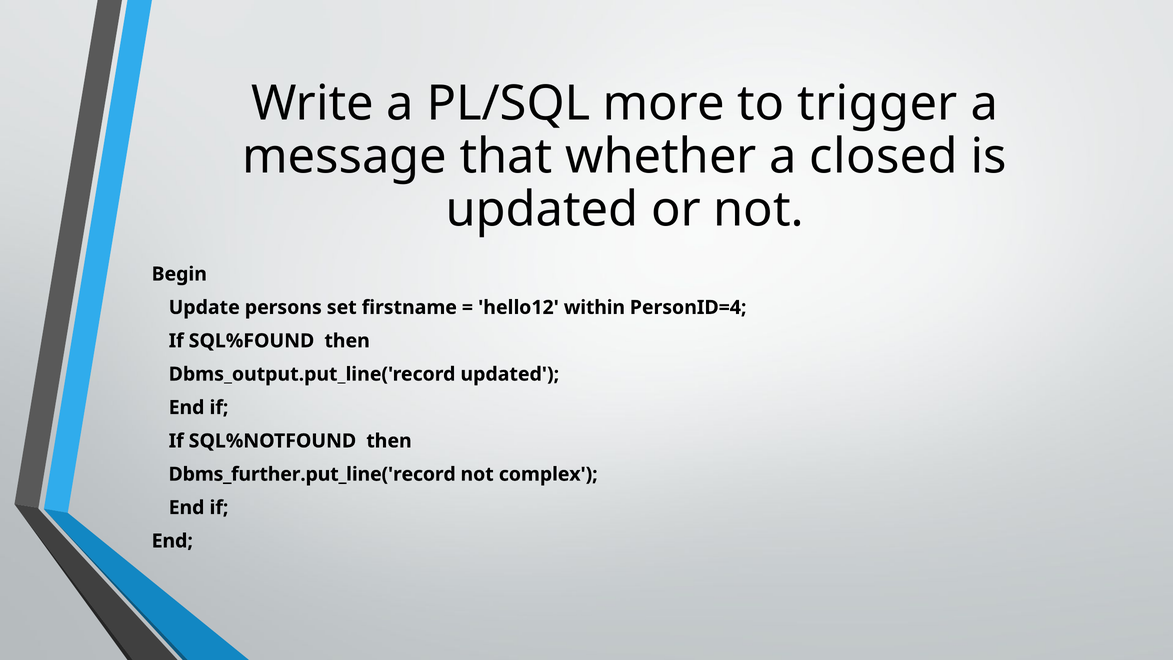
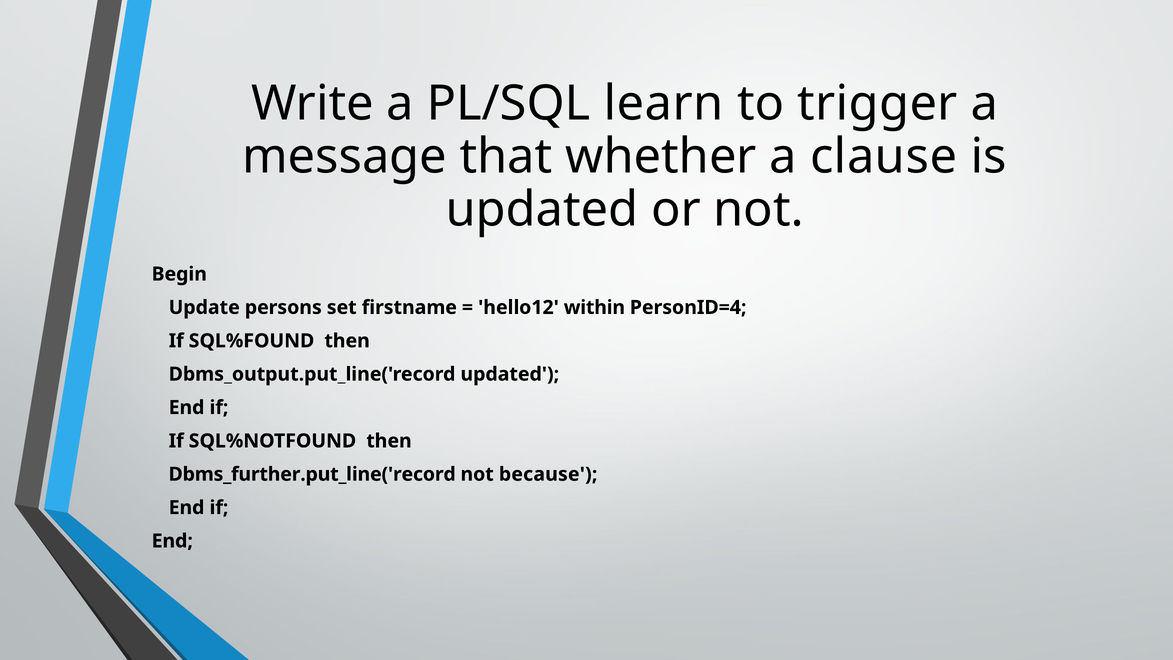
more: more -> learn
closed: closed -> clause
complex: complex -> because
